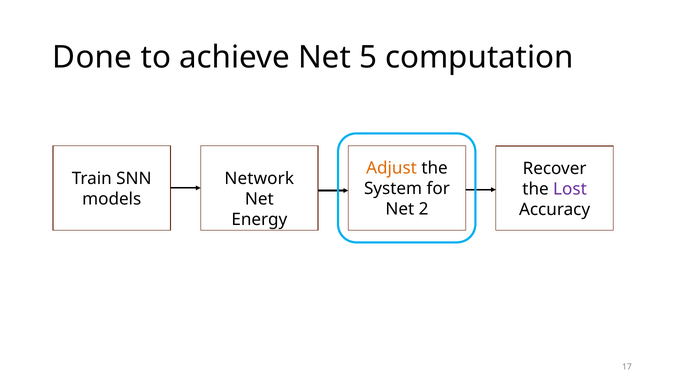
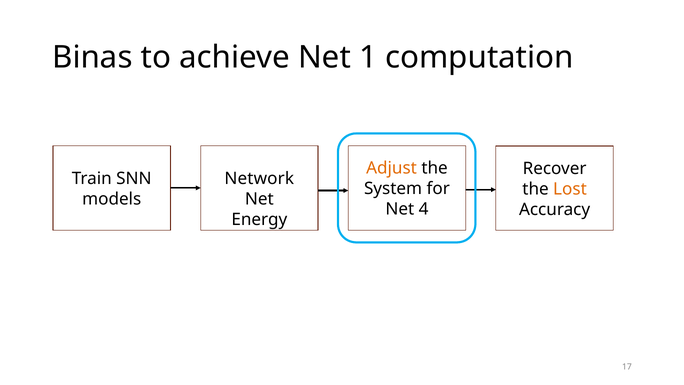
Done: Done -> Binas
5: 5 -> 1
Lost colour: purple -> orange
2: 2 -> 4
